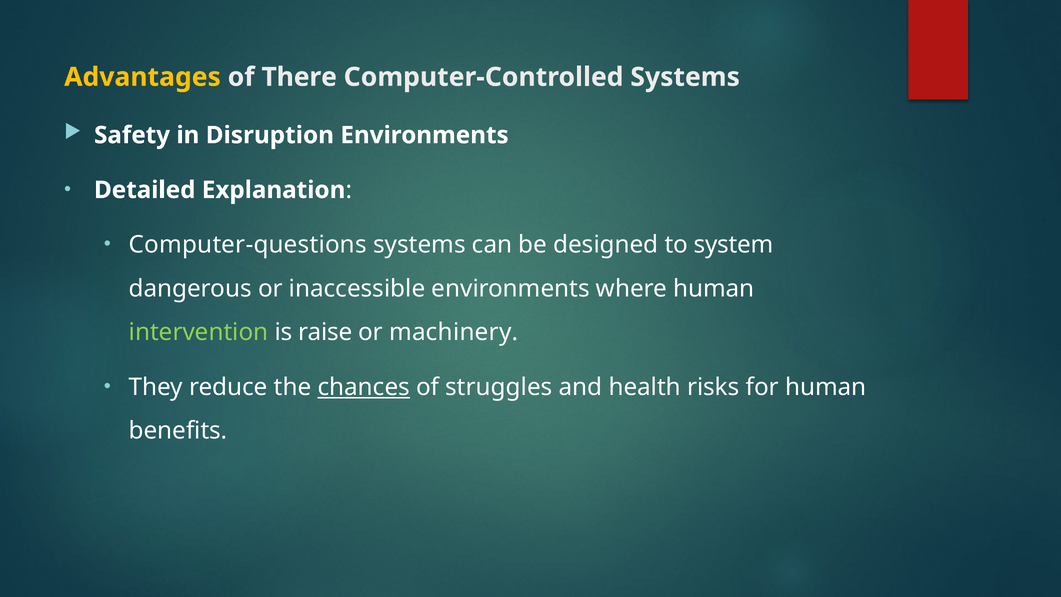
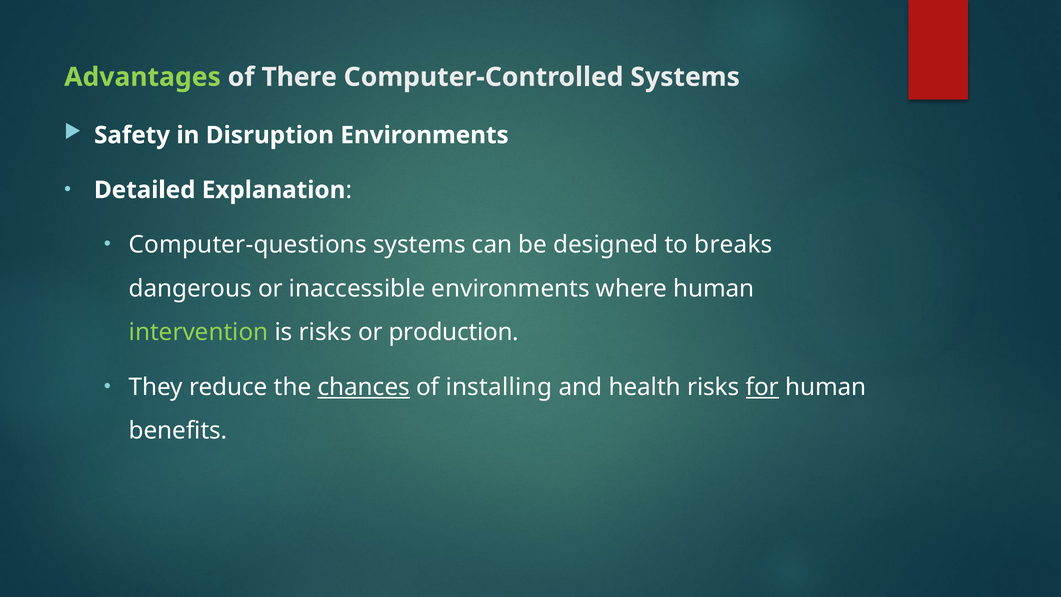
Advantages colour: yellow -> light green
system: system -> breaks
is raise: raise -> risks
machinery: machinery -> production
struggles: struggles -> installing
for underline: none -> present
